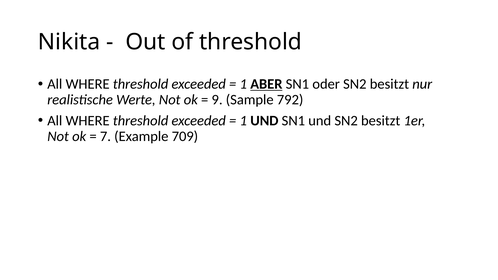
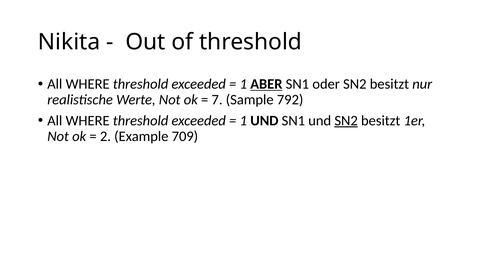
9: 9 -> 7
SN2 at (346, 121) underline: none -> present
7: 7 -> 2
